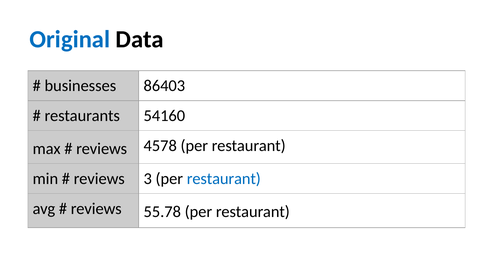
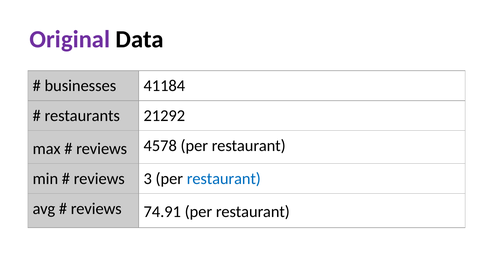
Original colour: blue -> purple
86403: 86403 -> 41184
54160: 54160 -> 21292
55.78: 55.78 -> 74.91
